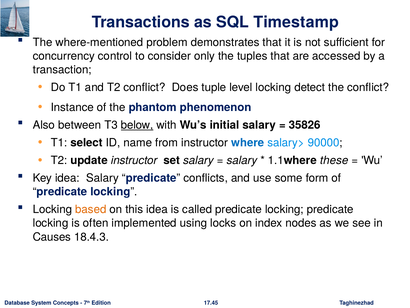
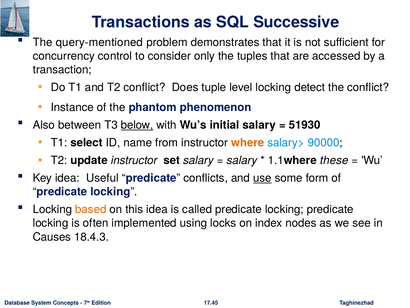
Timestamp: Timestamp -> Successive
where-mentioned: where-mentioned -> query-mentioned
35826: 35826 -> 51930
where colour: blue -> orange
idea Salary: Salary -> Useful
use underline: none -> present
